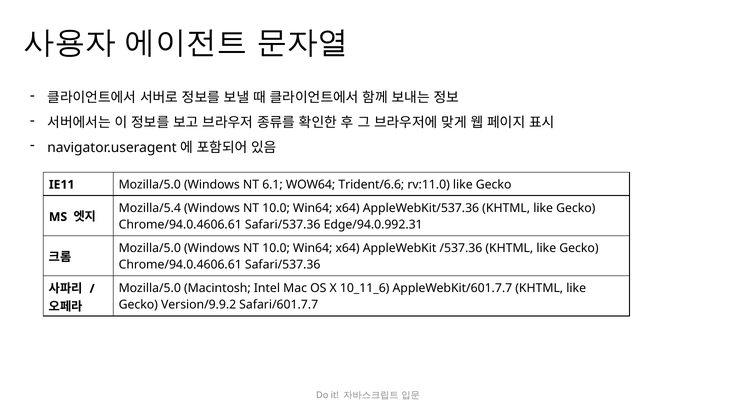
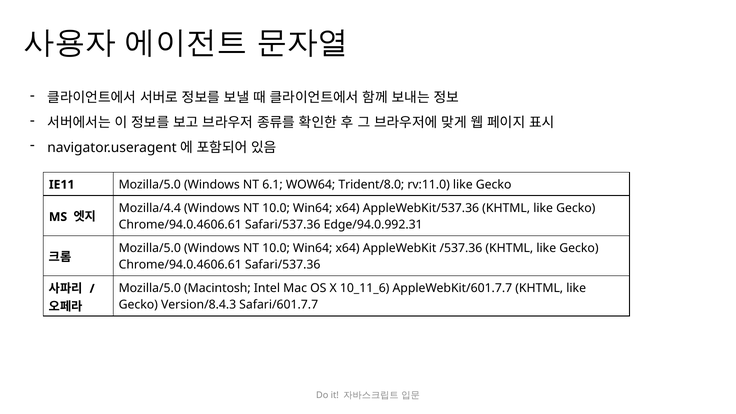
Trident/6.6: Trident/6.6 -> Trident/8.0
Mozilla/5.4: Mozilla/5.4 -> Mozilla/4.4
Version/9.9.2: Version/9.9.2 -> Version/8.4.3
